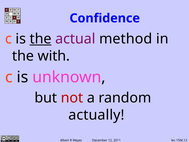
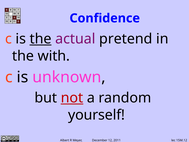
method: method -> pretend
not underline: none -> present
actually: actually -> yourself
